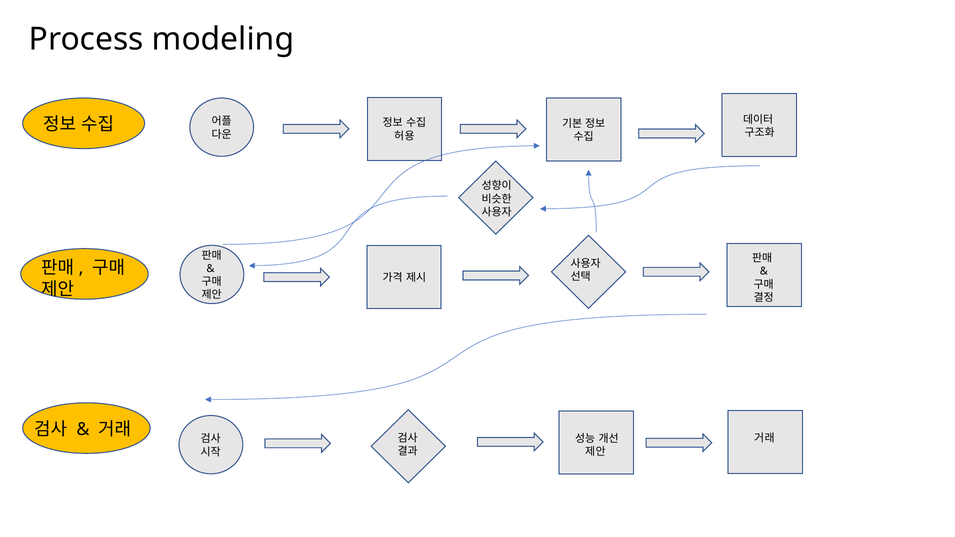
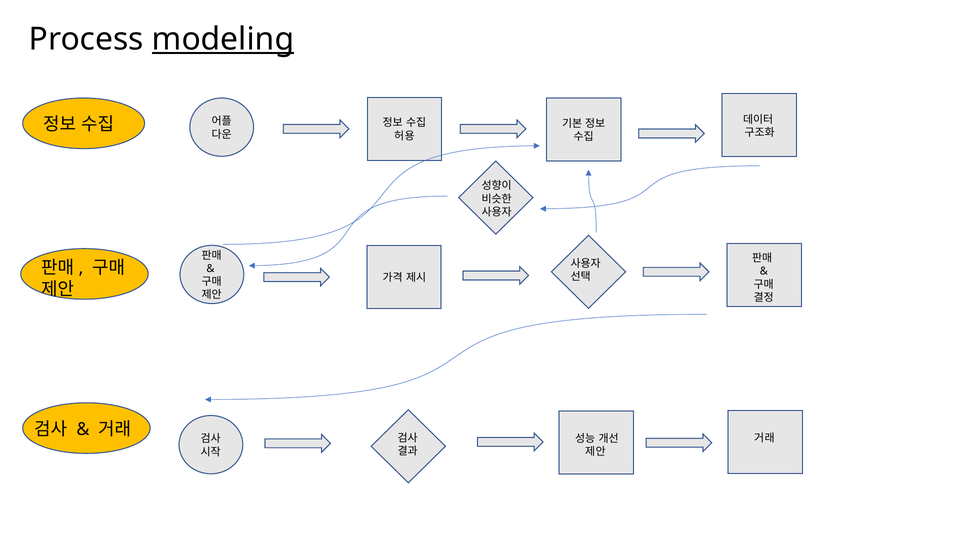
modeling underline: none -> present
